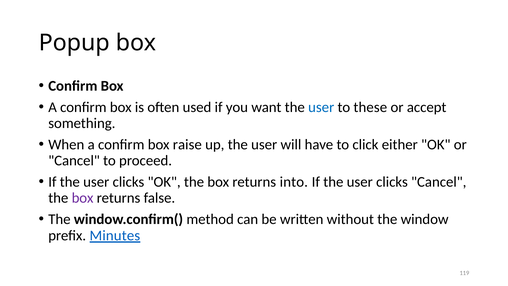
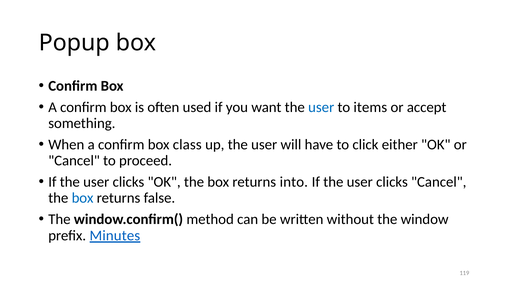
these: these -> items
raise: raise -> class
box at (83, 198) colour: purple -> blue
